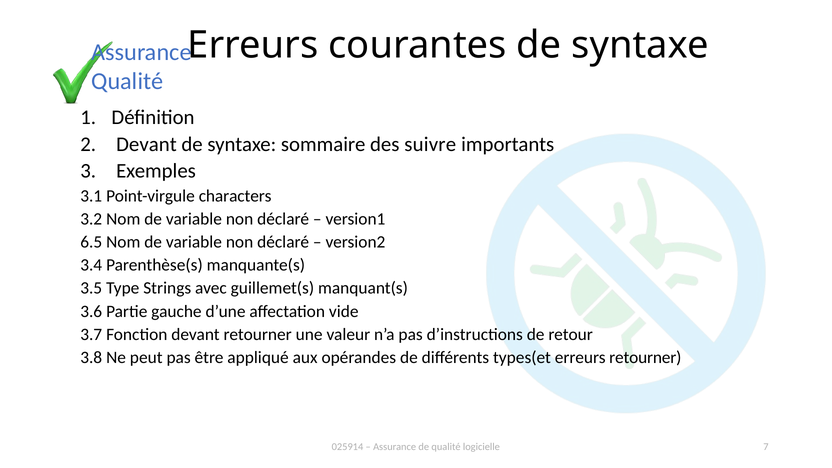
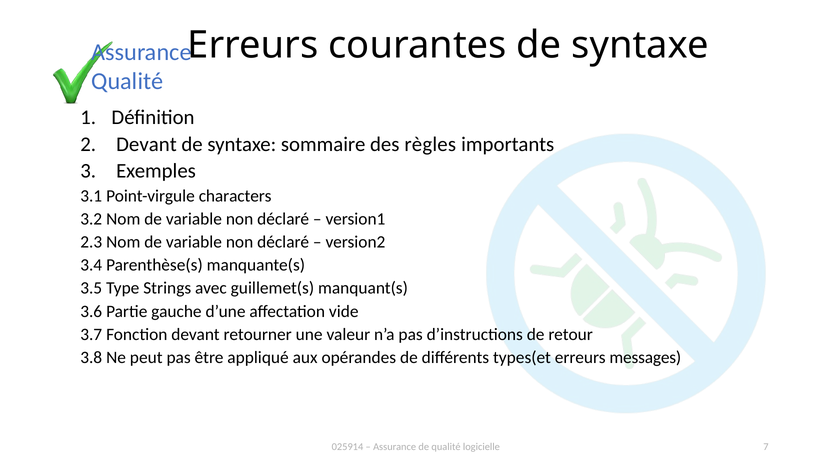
suivre: suivre -> règles
6.5: 6.5 -> 2.3
erreurs retourner: retourner -> messages
